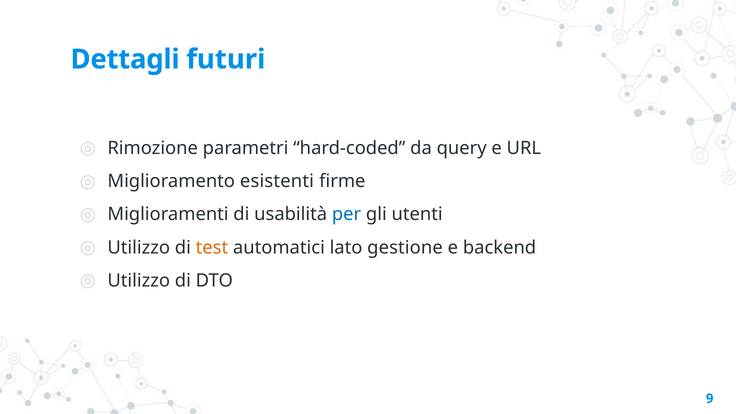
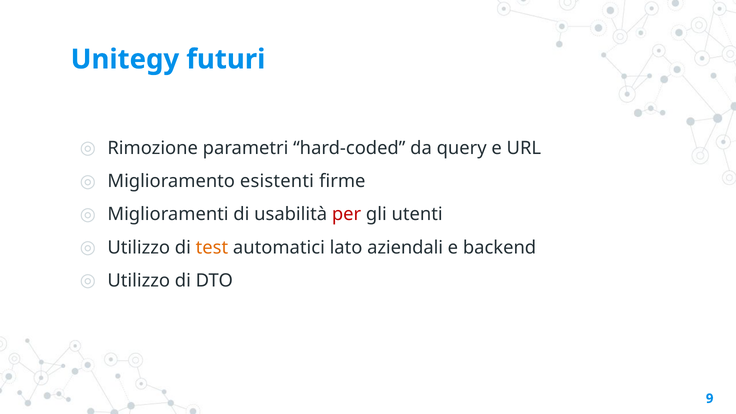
Dettagli: Dettagli -> Unitegy
per colour: blue -> red
gestione: gestione -> aziendali
